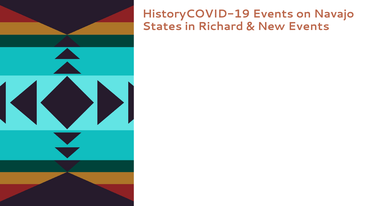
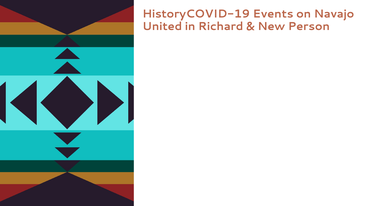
States: States -> United
New Events: Events -> Person
